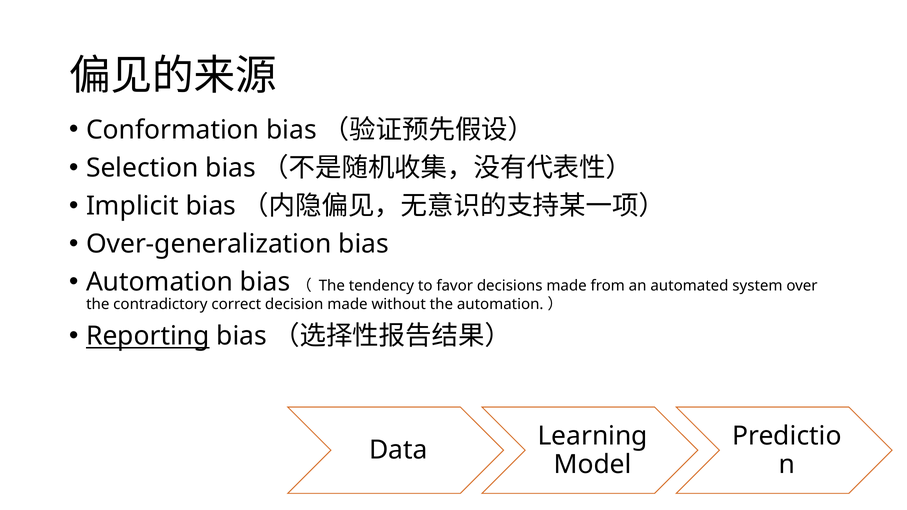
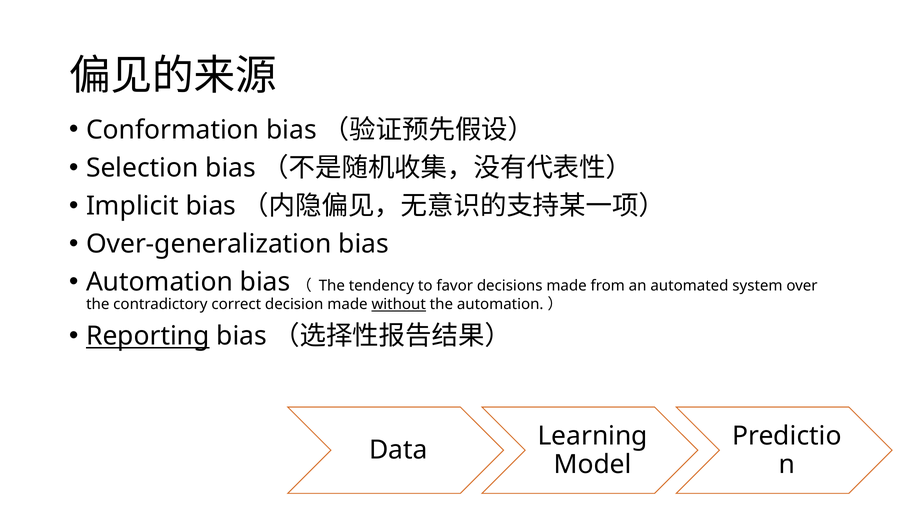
without underline: none -> present
